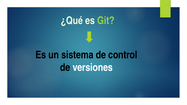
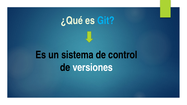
Git colour: light green -> light blue
